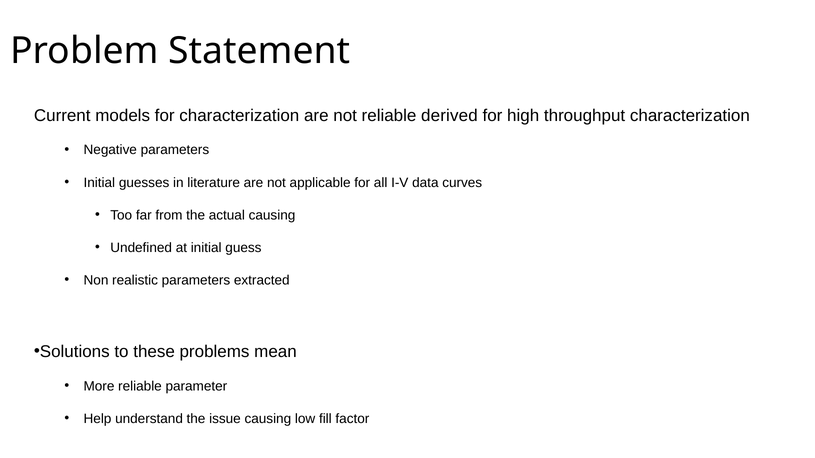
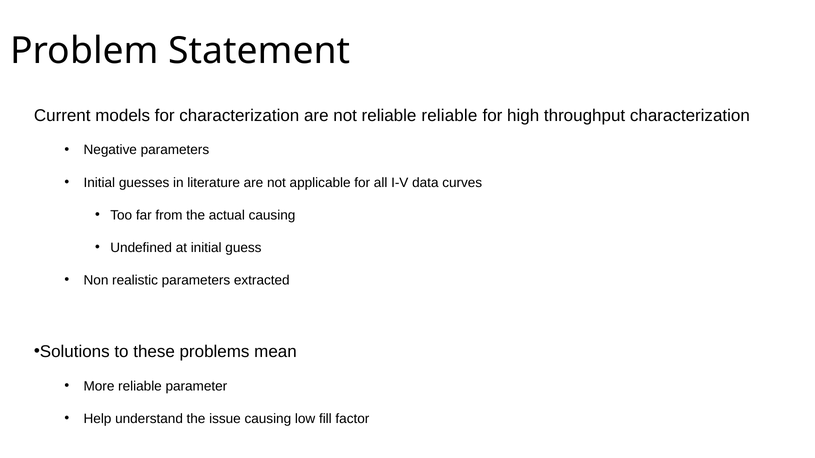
reliable derived: derived -> reliable
